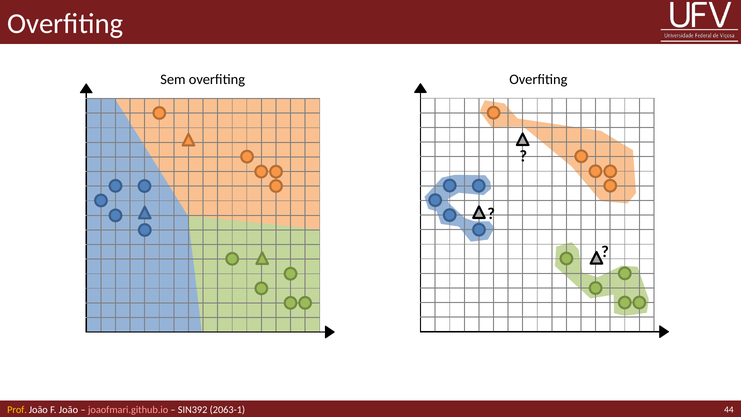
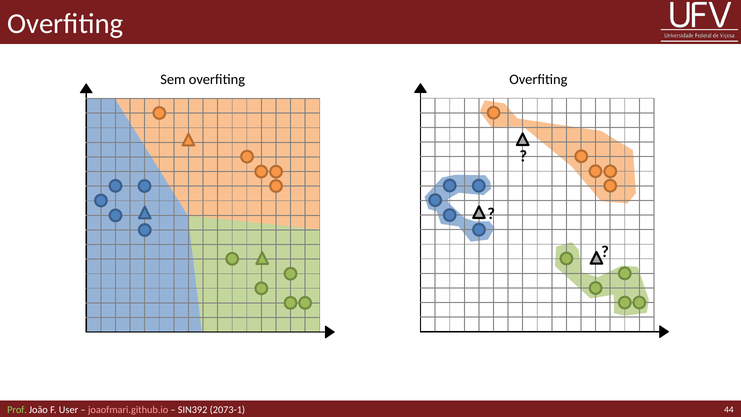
Prof colour: yellow -> light green
F João: João -> User
2063-1: 2063-1 -> 2073-1
